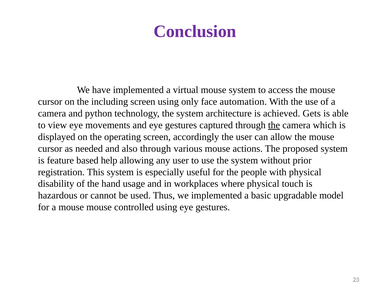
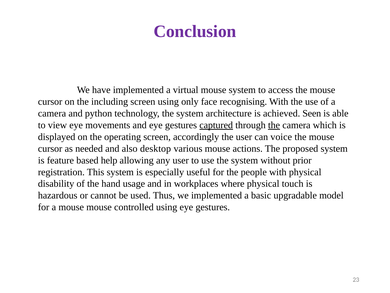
automation: automation -> recognising
Gets: Gets -> Seen
captured underline: none -> present
allow: allow -> voice
also through: through -> desktop
